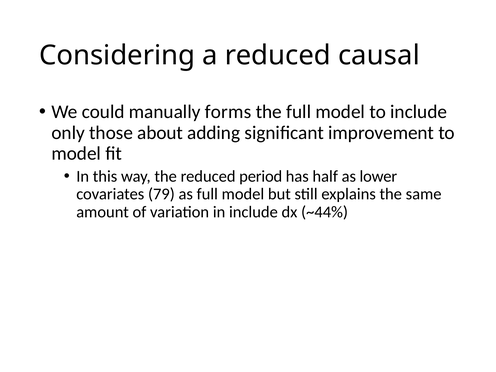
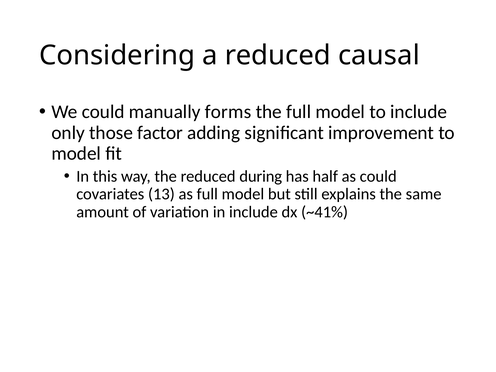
about: about -> factor
period: period -> during
as lower: lower -> could
79: 79 -> 13
~44%: ~44% -> ~41%
